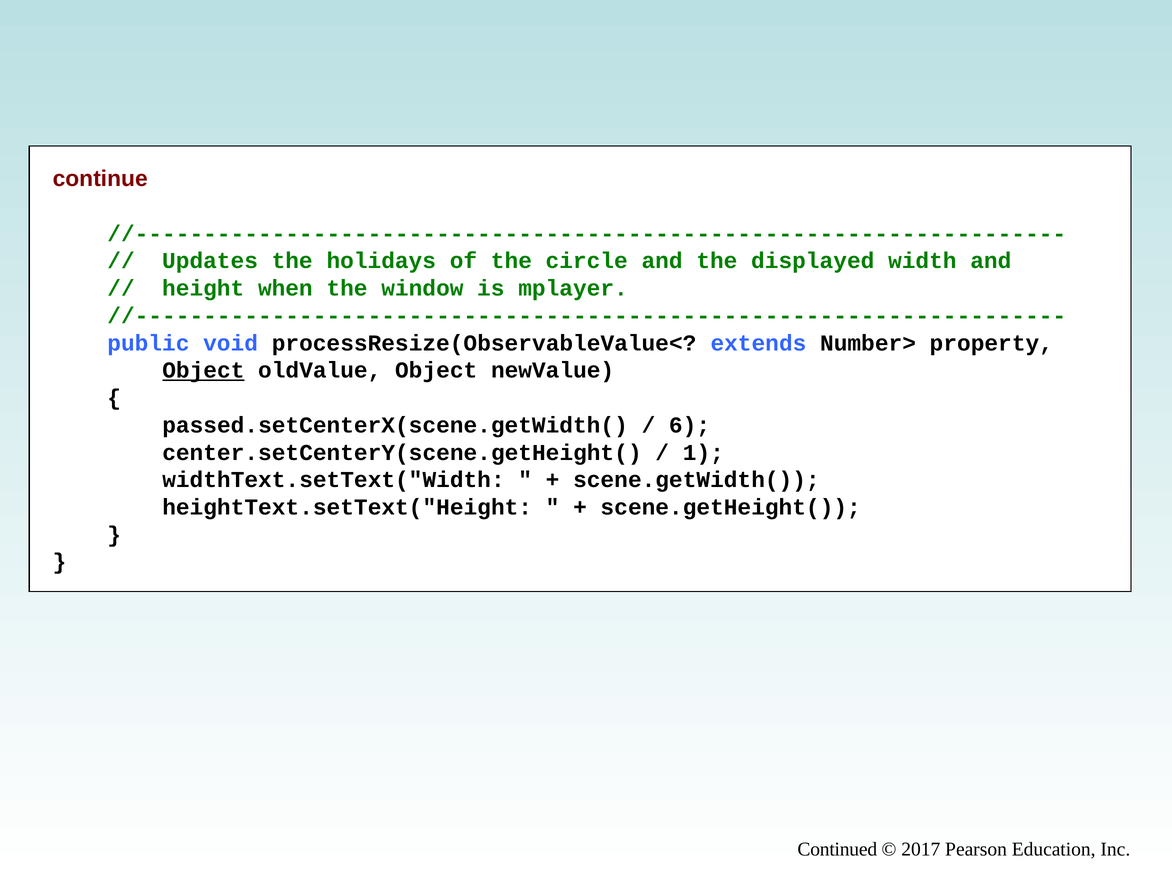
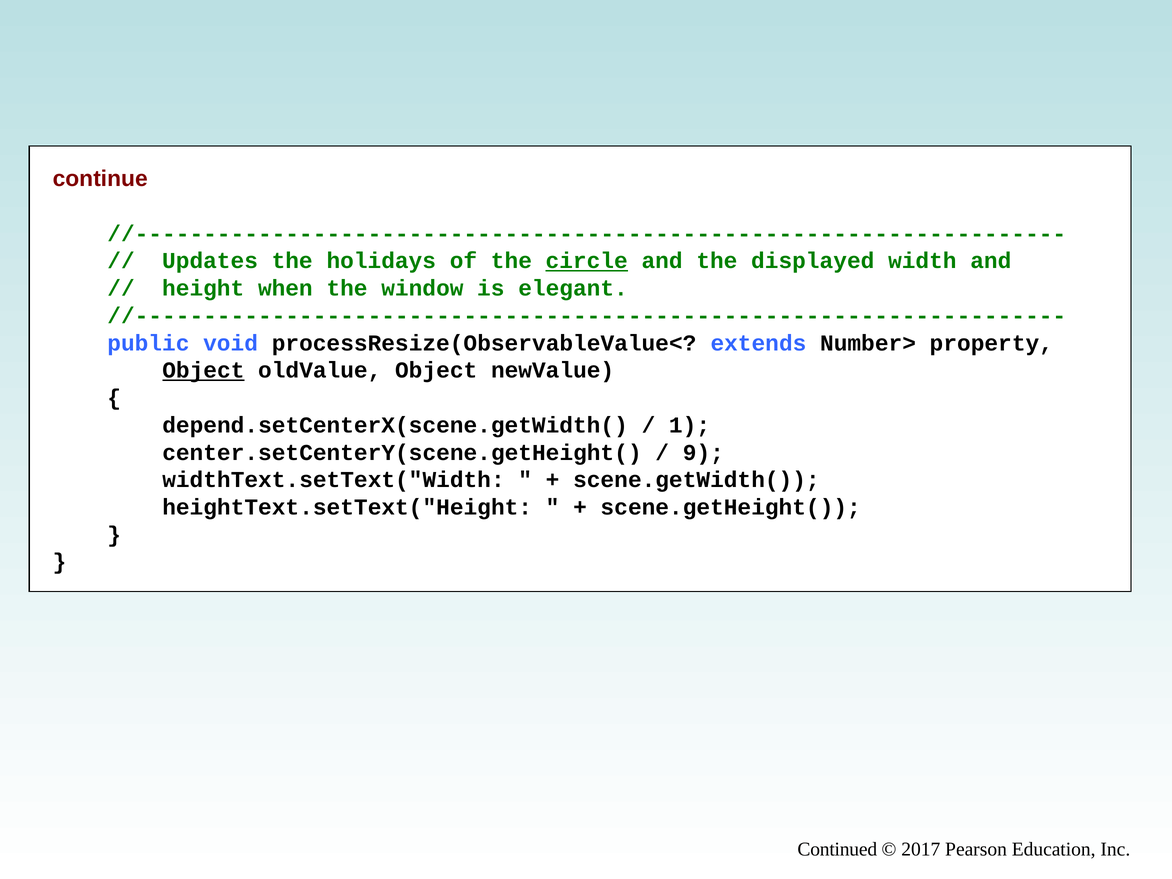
circle underline: none -> present
mplayer: mplayer -> elegant
passed.setCenterX(scene.getWidth(: passed.setCenterX(scene.getWidth( -> depend.setCenterX(scene.getWidth(
6: 6 -> 1
1: 1 -> 9
